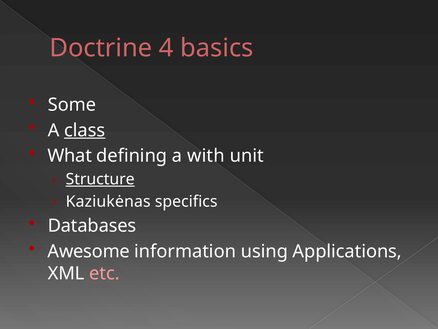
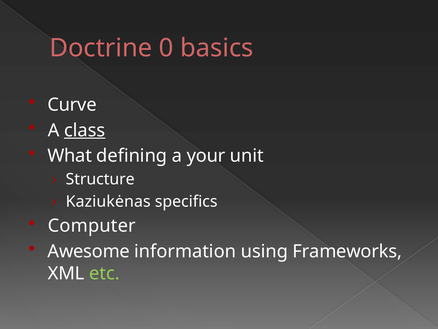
4: 4 -> 0
Some: Some -> Curve
with: with -> your
Structure underline: present -> none
Databases: Databases -> Computer
Applications: Applications -> Frameworks
etc colour: pink -> light green
